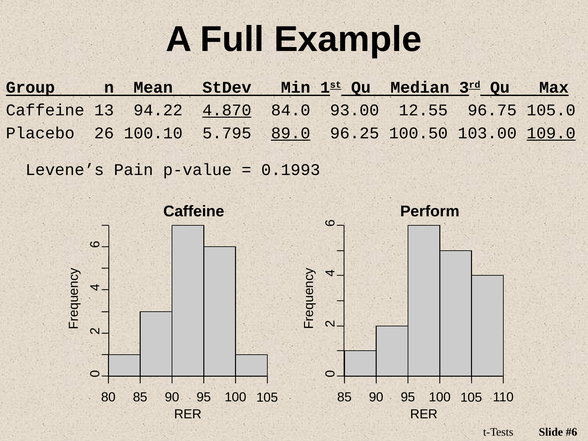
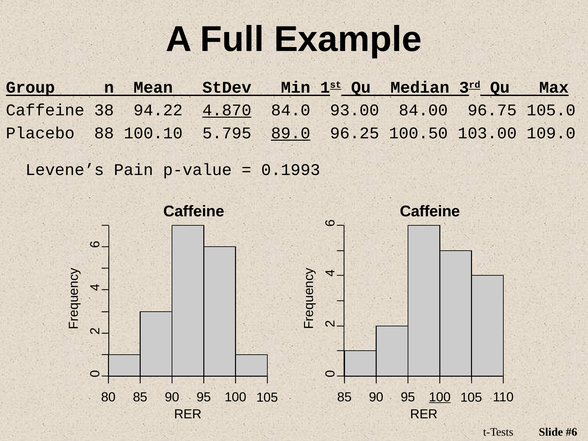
13: 13 -> 38
12.55: 12.55 -> 84.00
26: 26 -> 88
109.0 underline: present -> none
Perform at (430, 211): Perform -> Caffeine
100 at (440, 397) underline: none -> present
